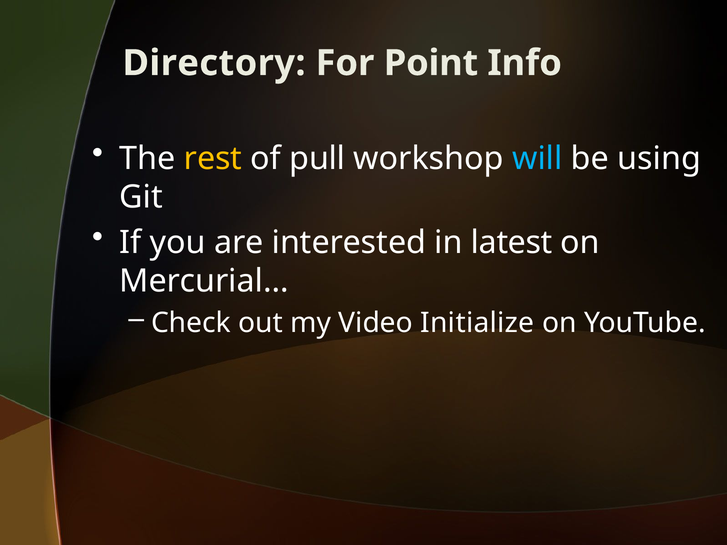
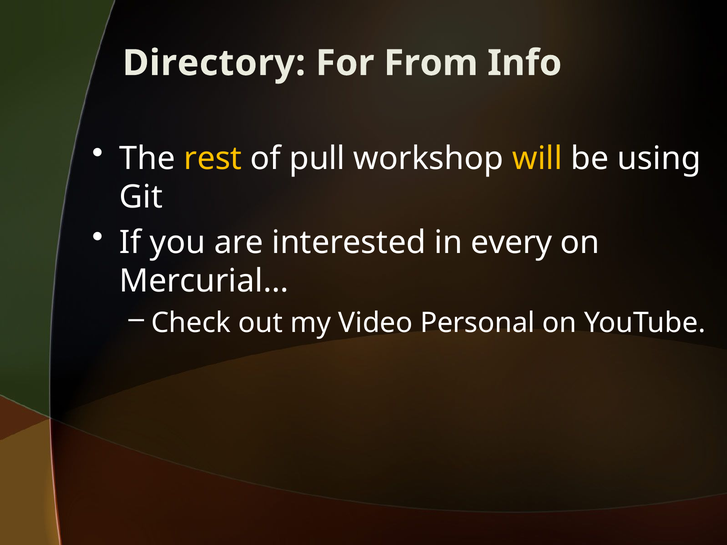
Point: Point -> From
will colour: light blue -> yellow
latest: latest -> every
Initialize: Initialize -> Personal
